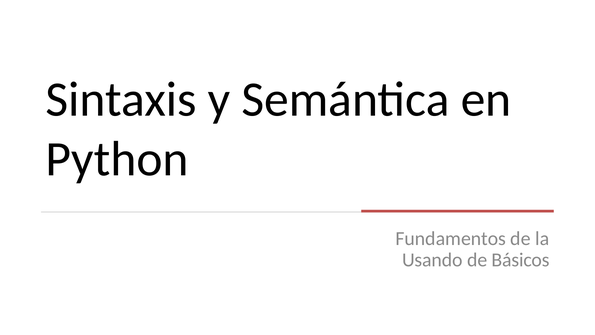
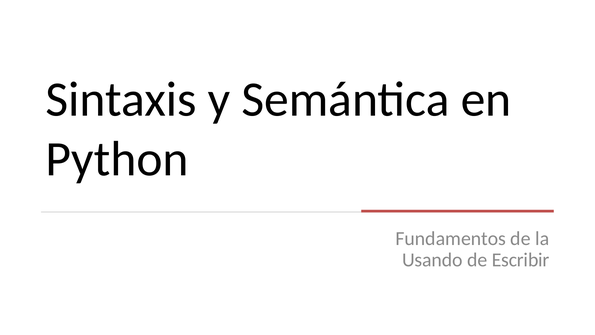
Básicos: Básicos -> Escribir
